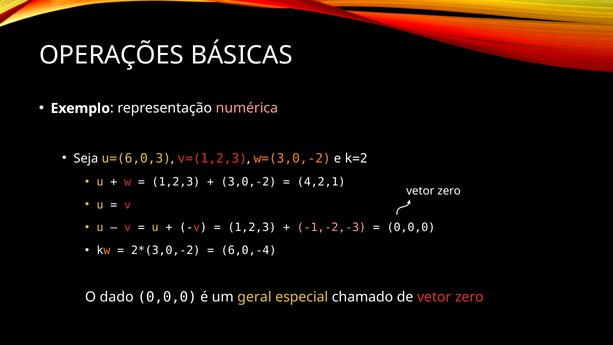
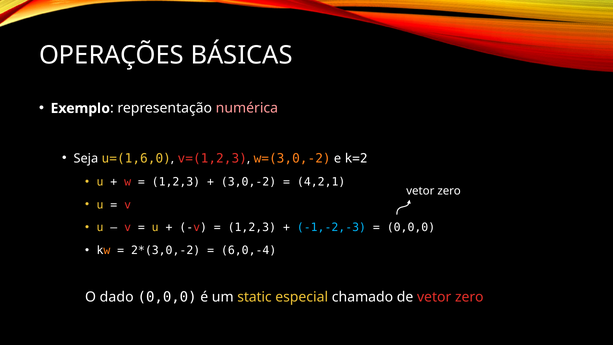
u=(6,0,3: u=(6,0,3 -> u=(1,6,0
-1,-2,-3 colour: pink -> light blue
geral: geral -> static
